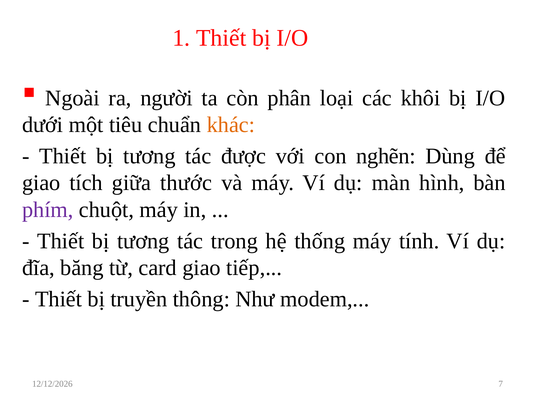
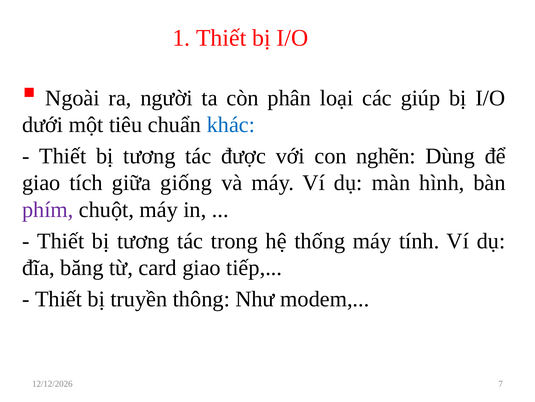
khôi: khôi -> giúp
khác colour: orange -> blue
thước: thước -> giống
